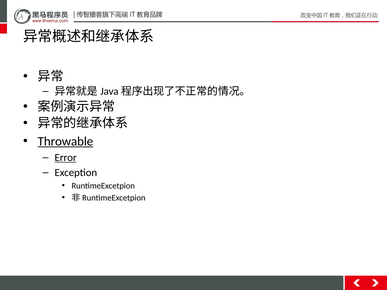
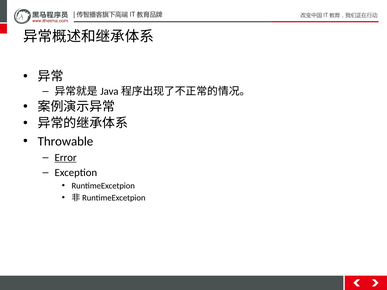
Throwable underline: present -> none
